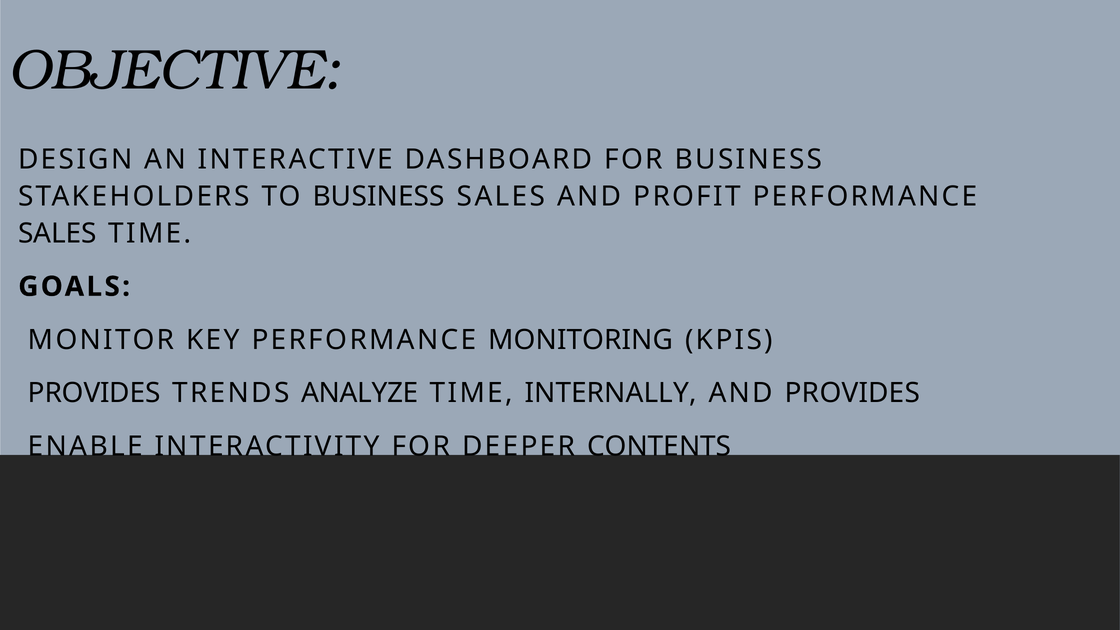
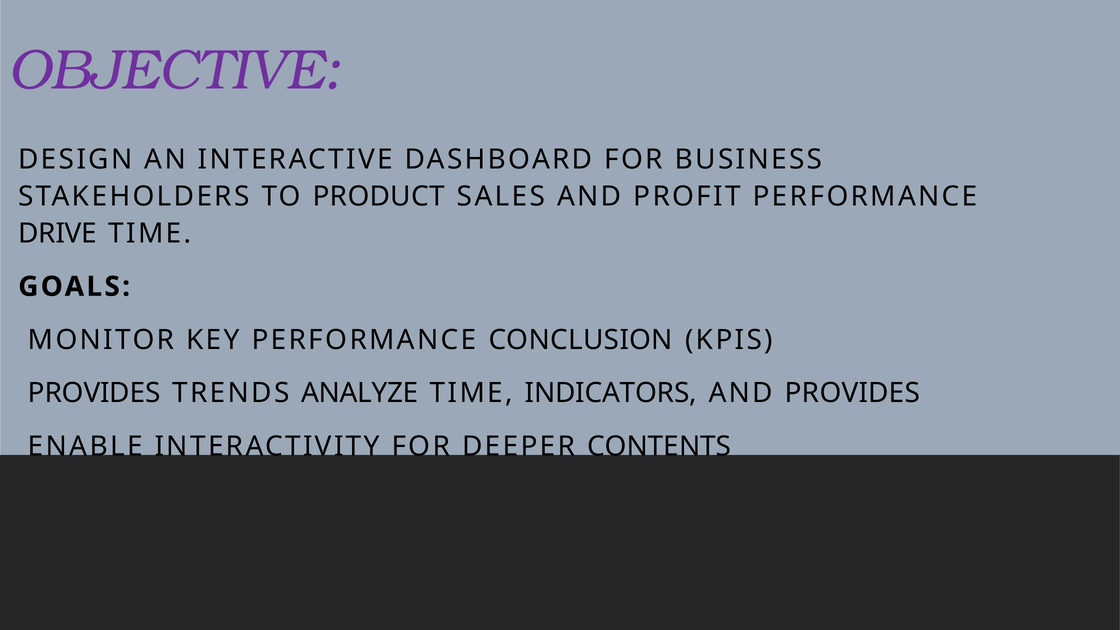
OBJECTIVE colour: black -> purple
TO BUSINESS: BUSINESS -> PRODUCT
SALES at (57, 233): SALES -> DRIVE
MONITORING: MONITORING -> CONCLUSION
INTERNALLY: INTERNALLY -> INDICATORS
